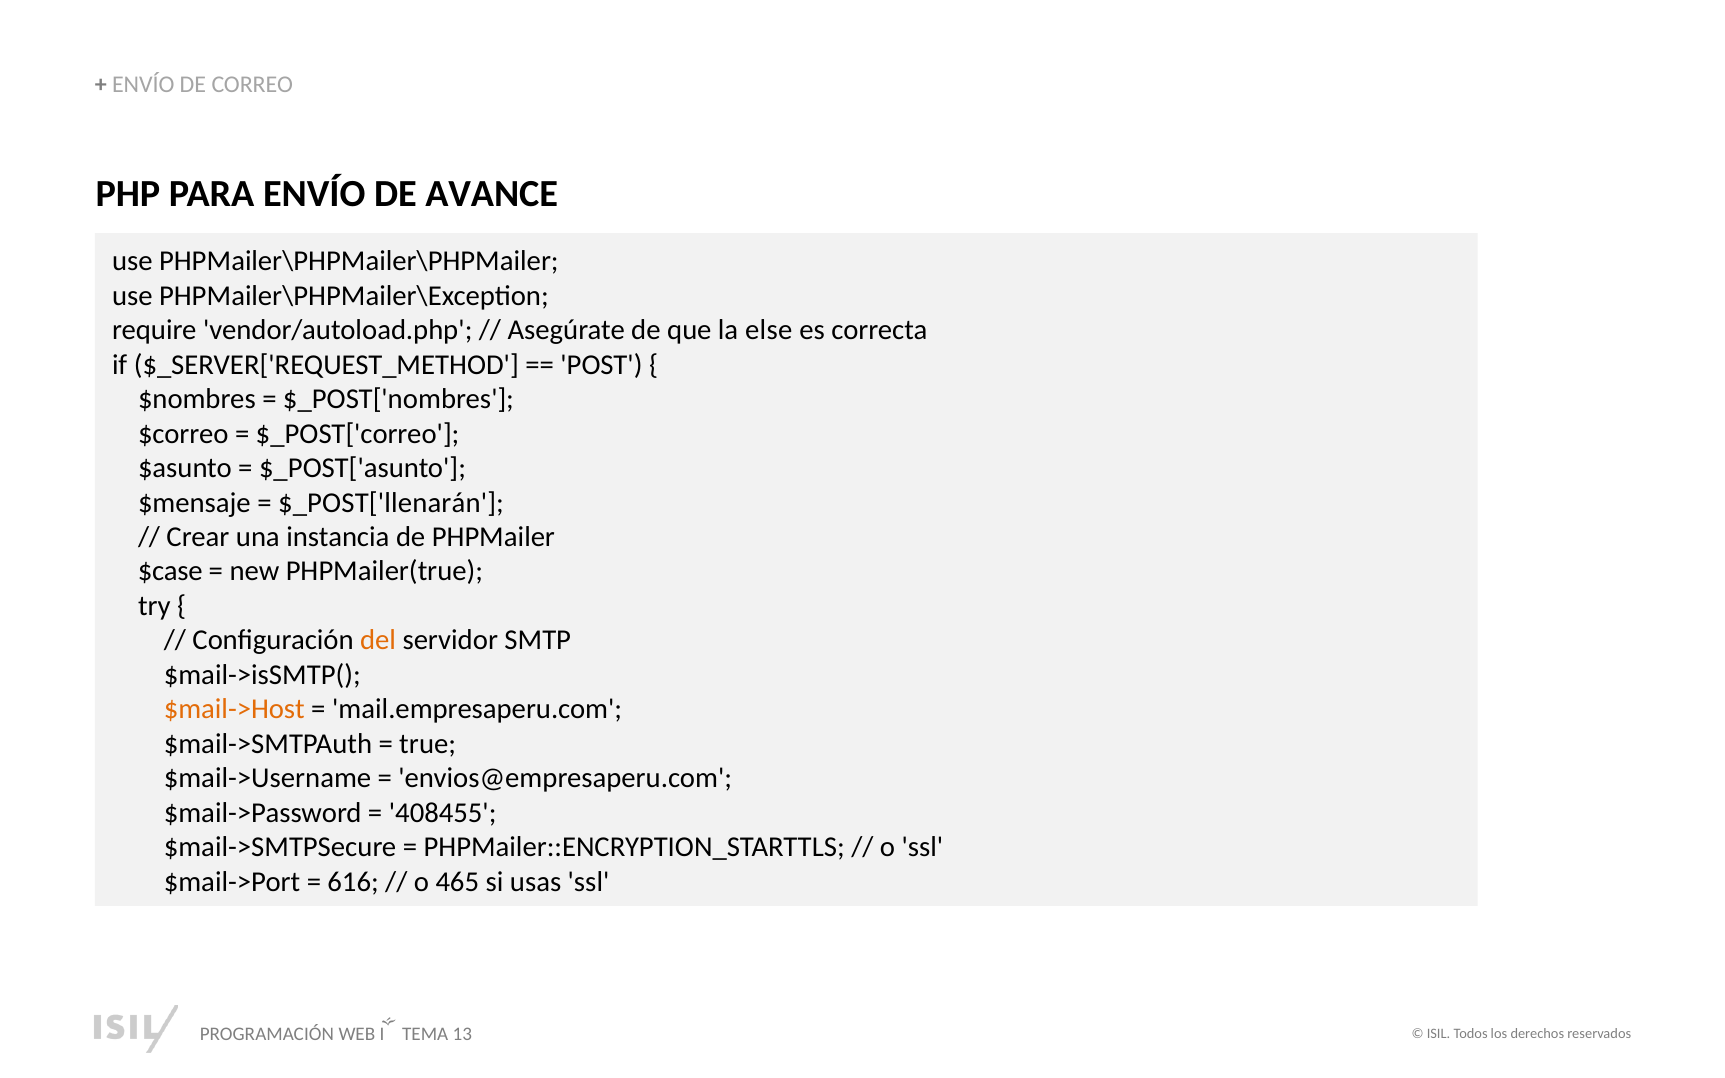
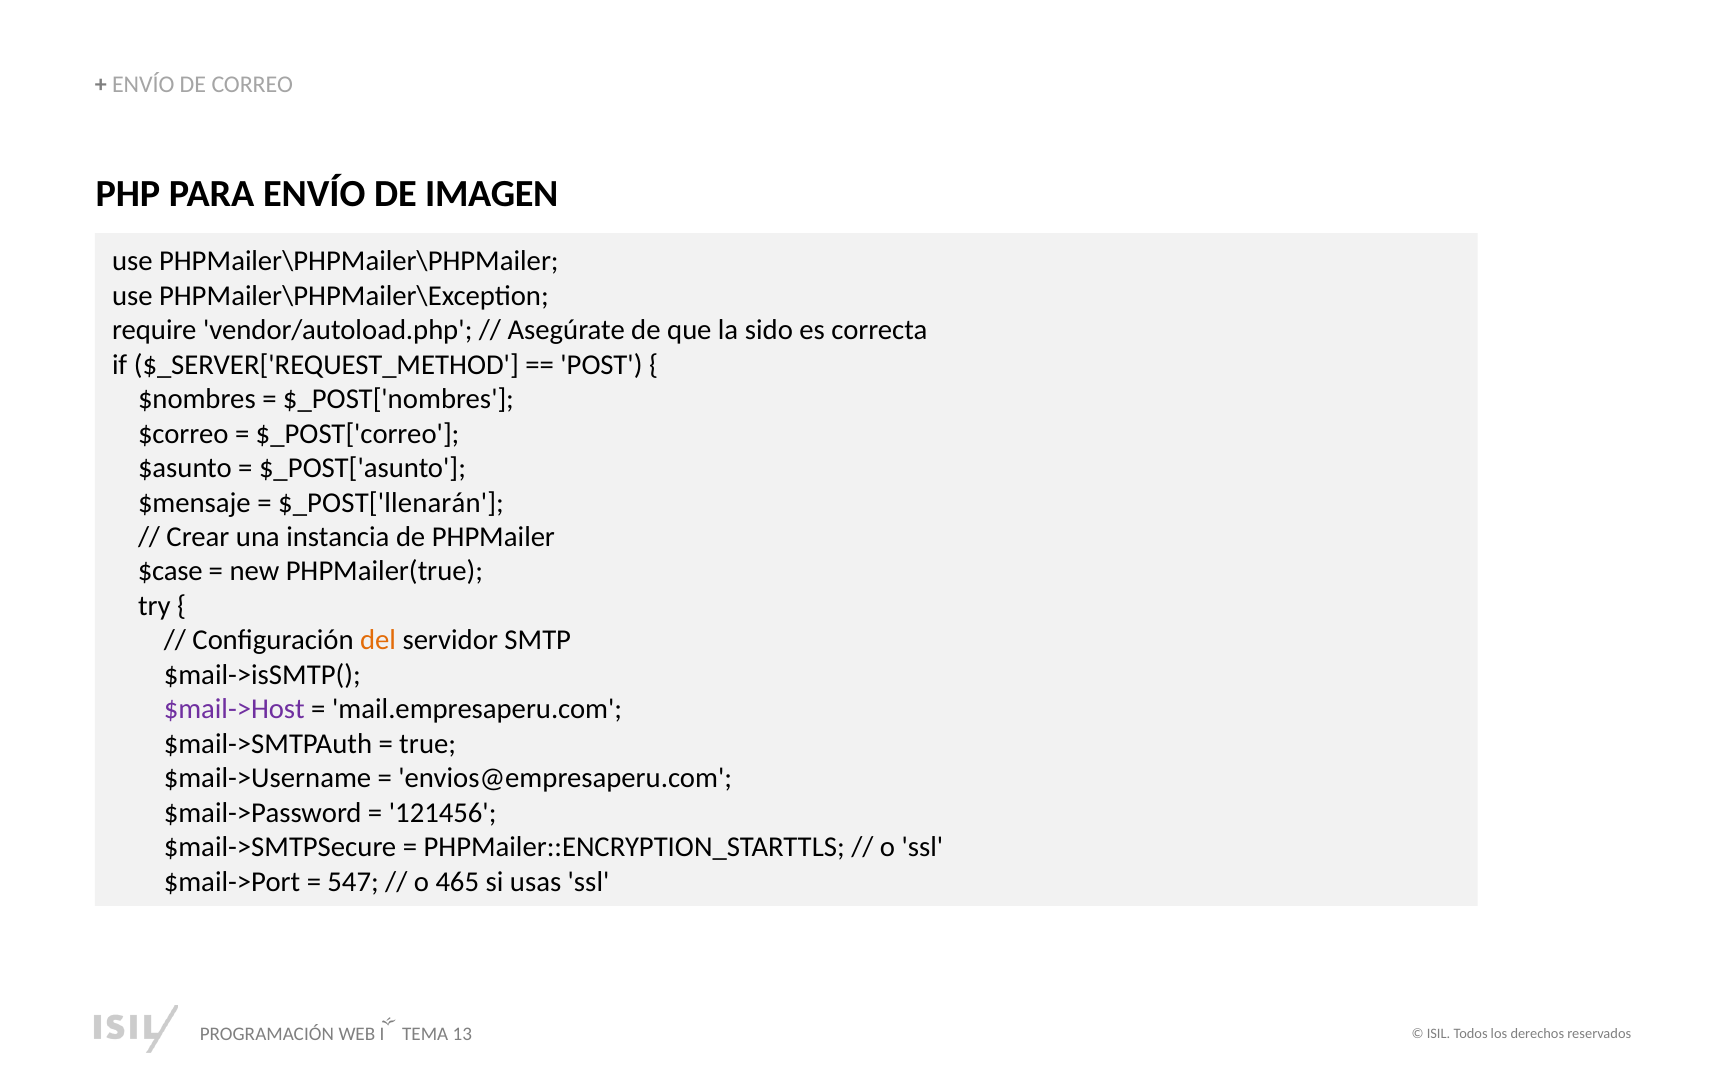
AVANCE: AVANCE -> IMAGEN
else: else -> sido
$mail->Host colour: orange -> purple
408455: 408455 -> 121456
616: 616 -> 547
